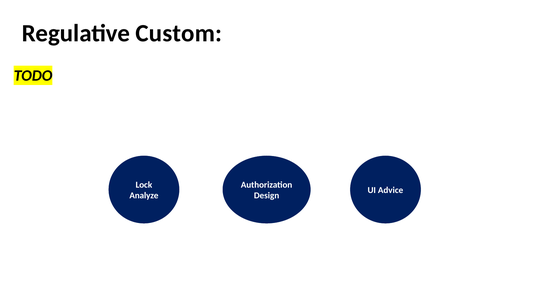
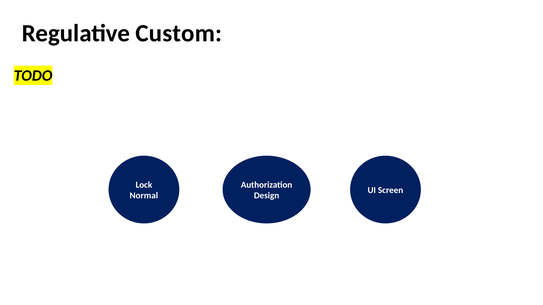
Advice: Advice -> Screen
Analyze: Analyze -> Normal
